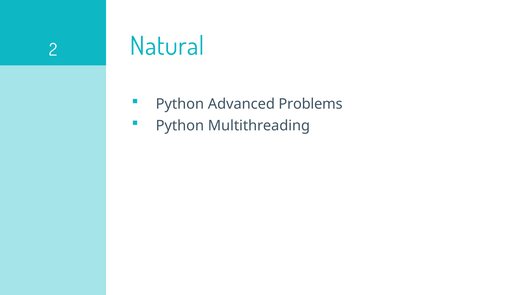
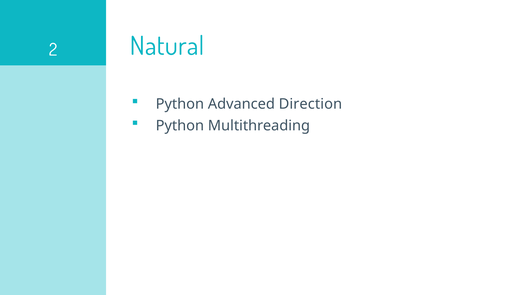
Problems: Problems -> Direction
